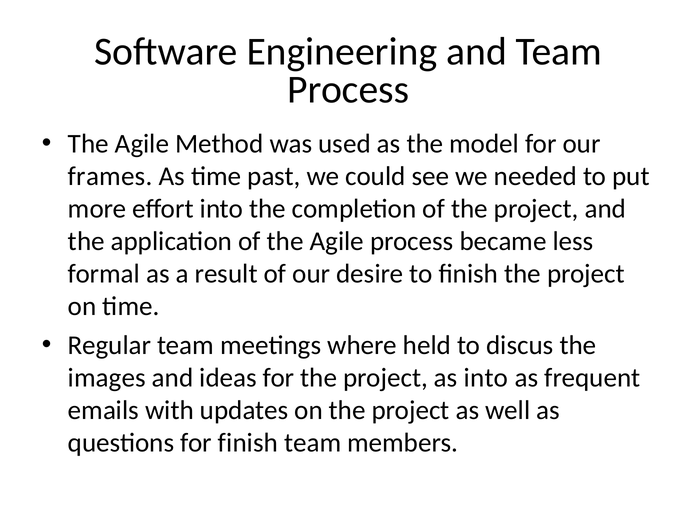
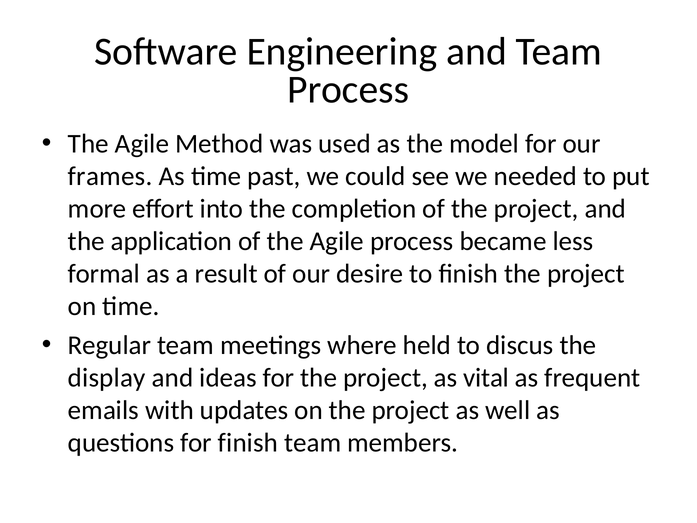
images: images -> display
as into: into -> vital
